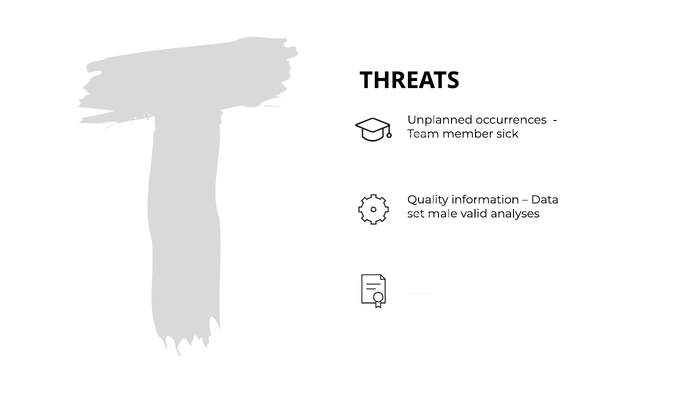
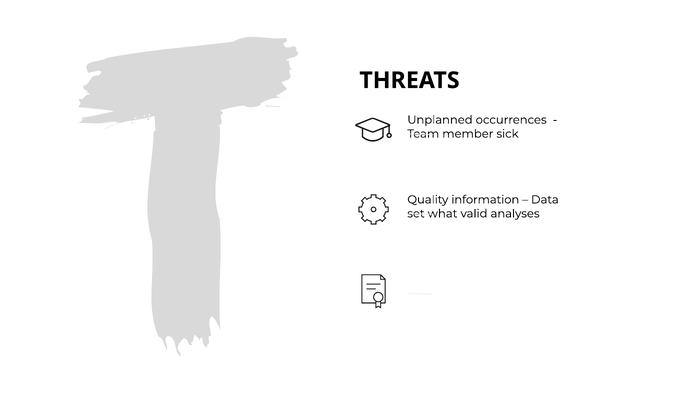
male: male -> what
